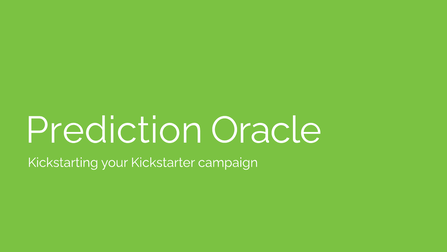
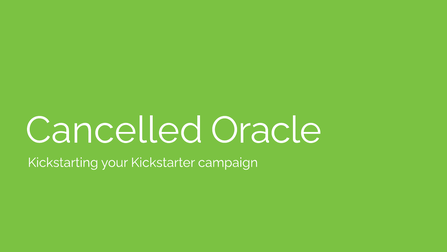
Prediction: Prediction -> Cancelled
